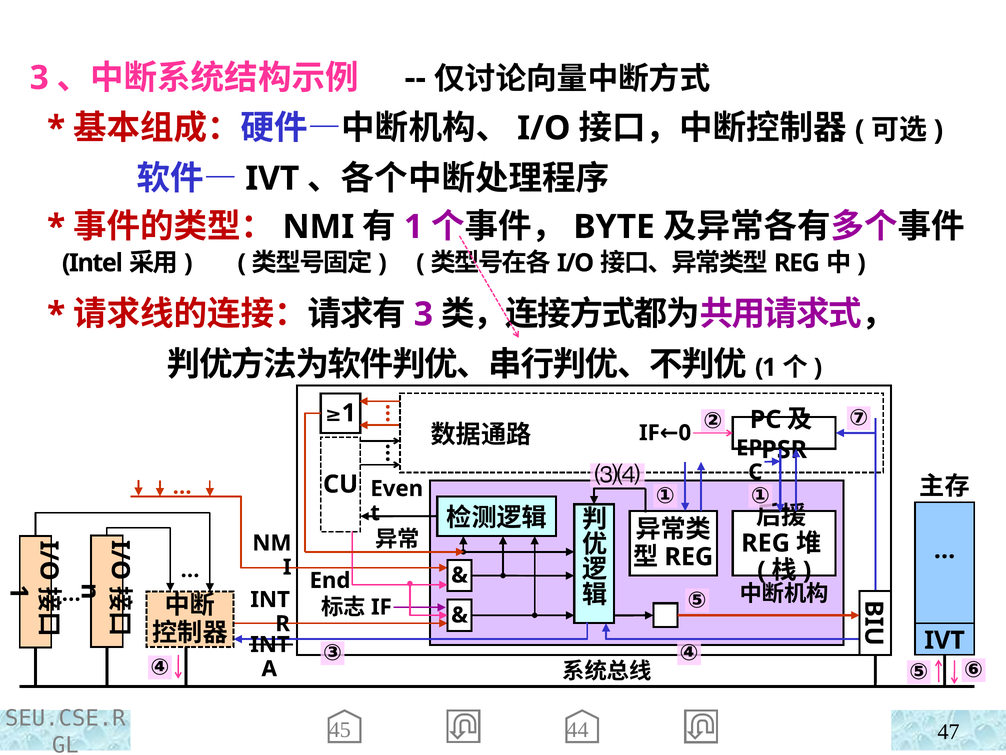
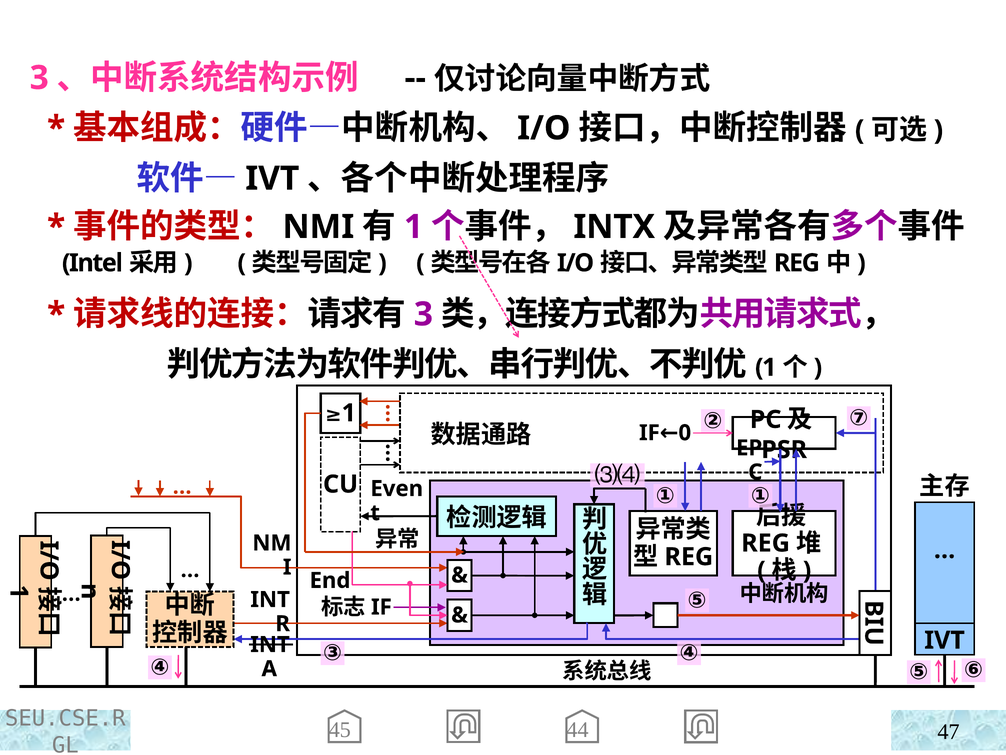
BYTE: BYTE -> INTX
